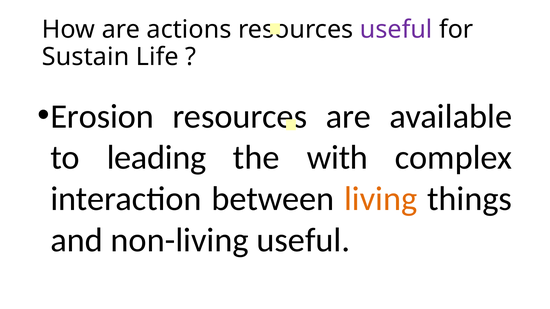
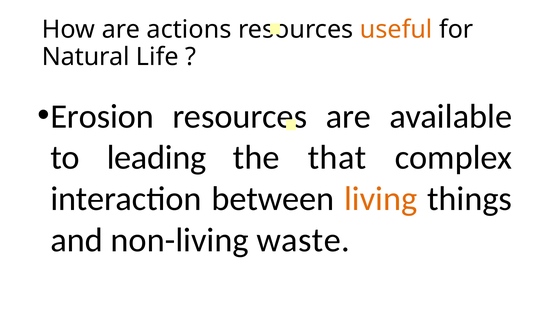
useful at (396, 30) colour: purple -> orange
Sustain: Sustain -> Natural
with: with -> that
non-living useful: useful -> waste
